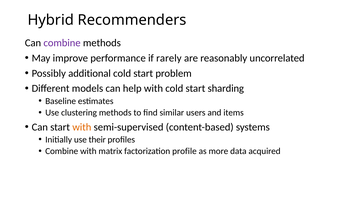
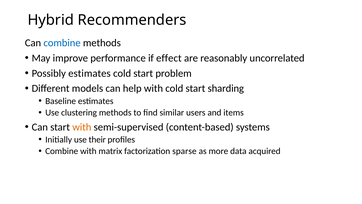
combine at (62, 43) colour: purple -> blue
rarely: rarely -> effect
Possibly additional: additional -> estimates
profile: profile -> sparse
